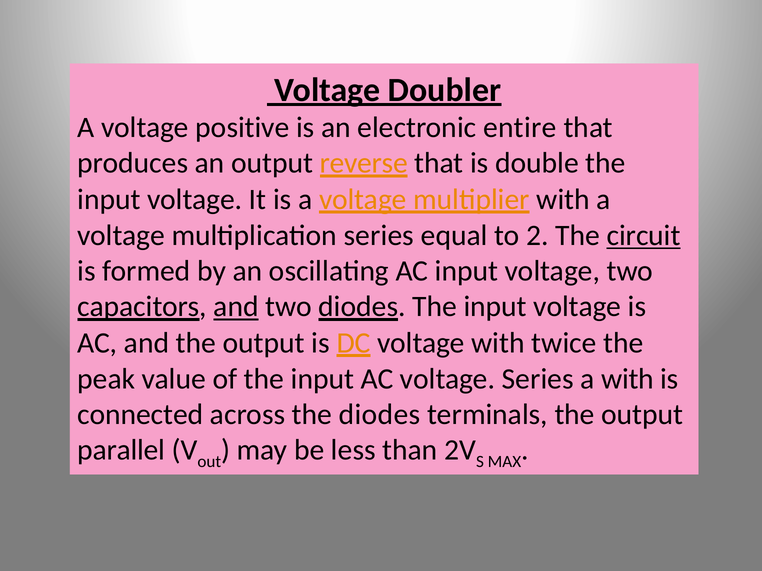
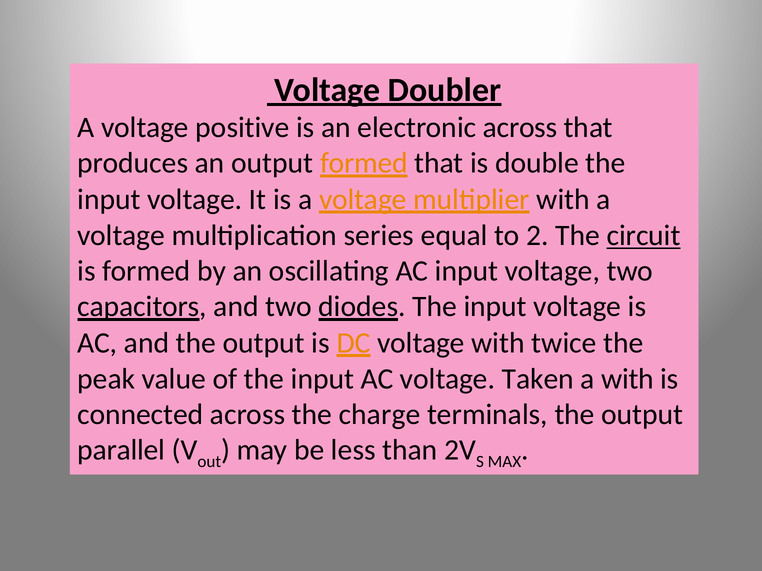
electronic entire: entire -> across
output reverse: reverse -> formed
and at (236, 307) underline: present -> none
voltage Series: Series -> Taken
the diodes: diodes -> charge
